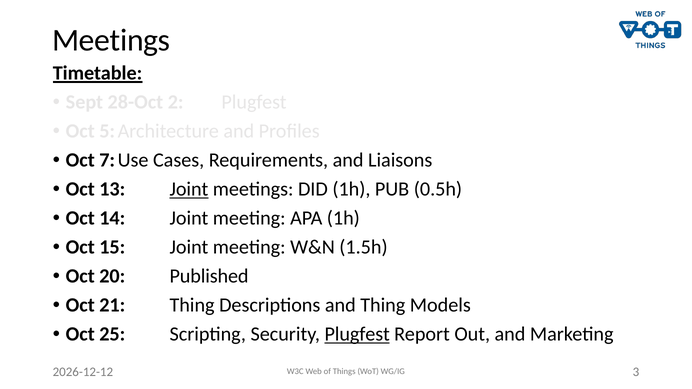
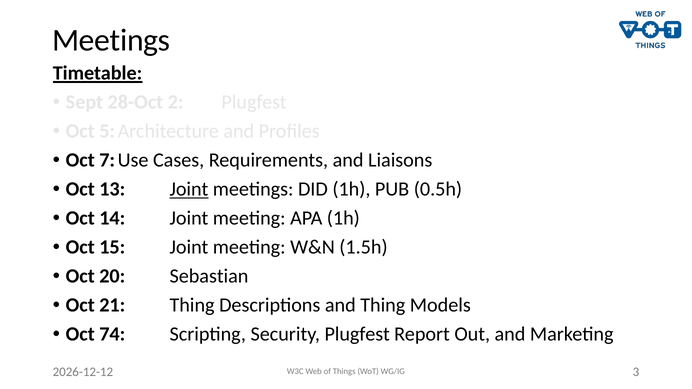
Published: Published -> Sebastian
25: 25 -> 74
Plugfest at (357, 334) underline: present -> none
